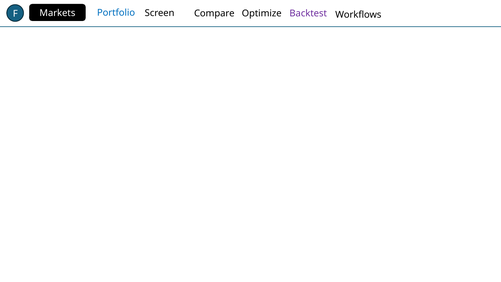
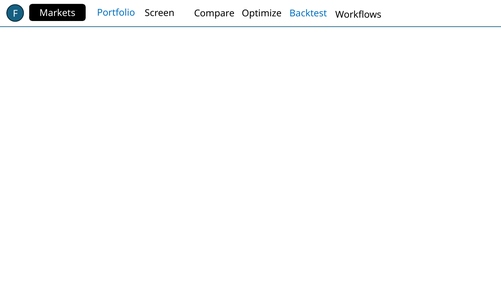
Backtest colour: purple -> blue
